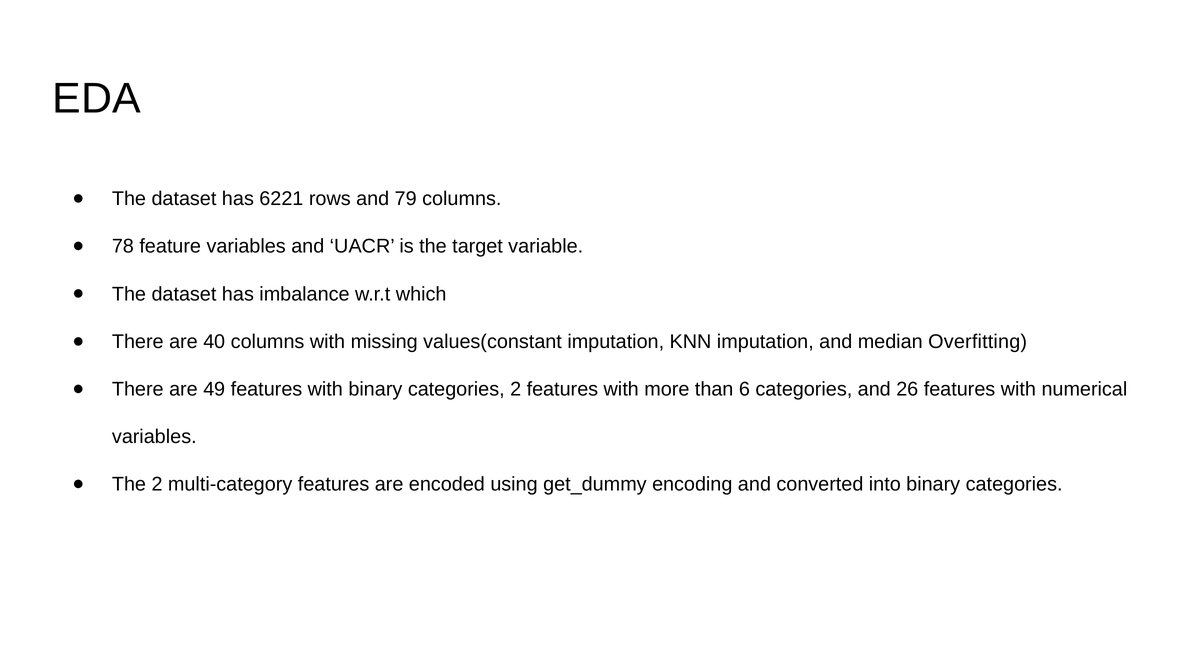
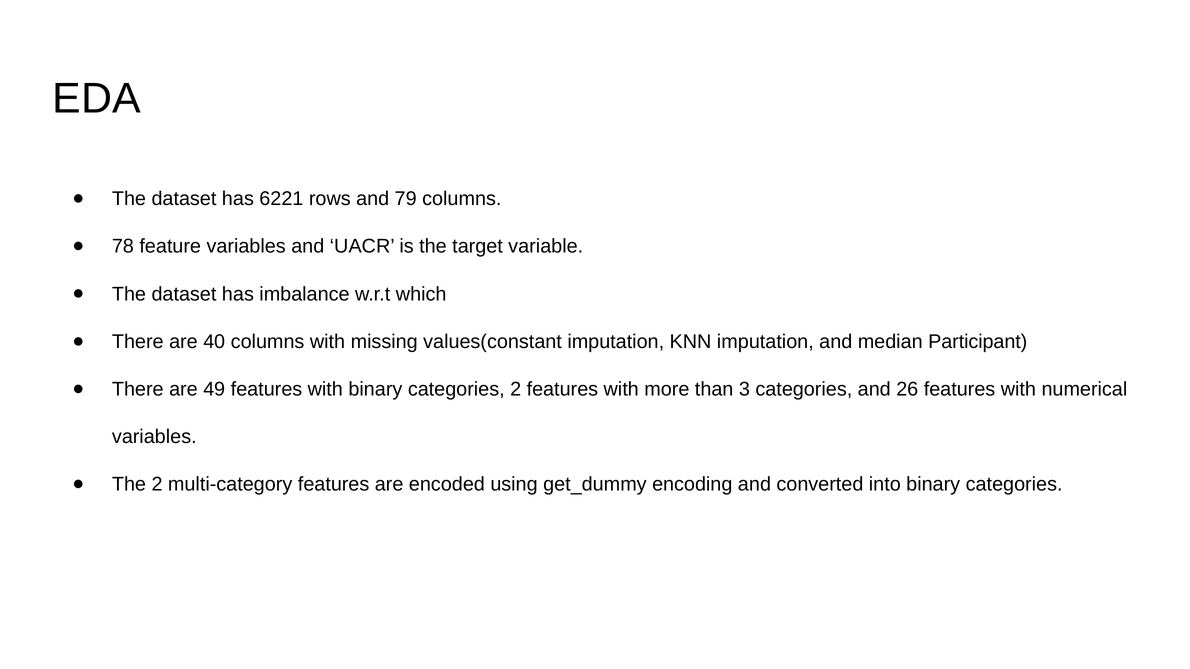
Overfitting: Overfitting -> Participant
6: 6 -> 3
